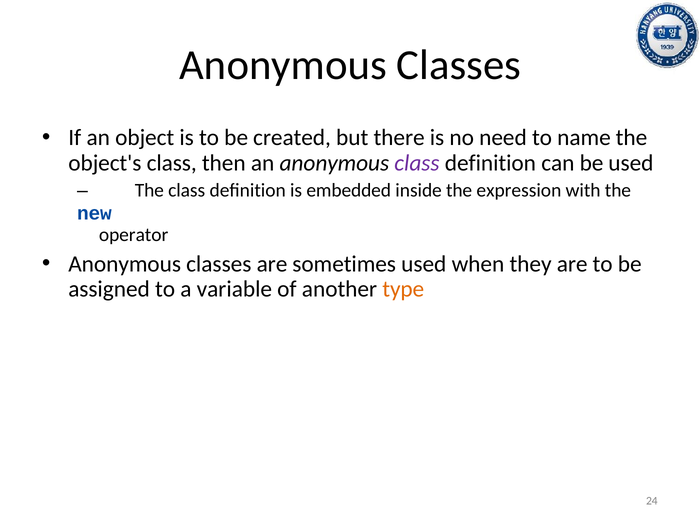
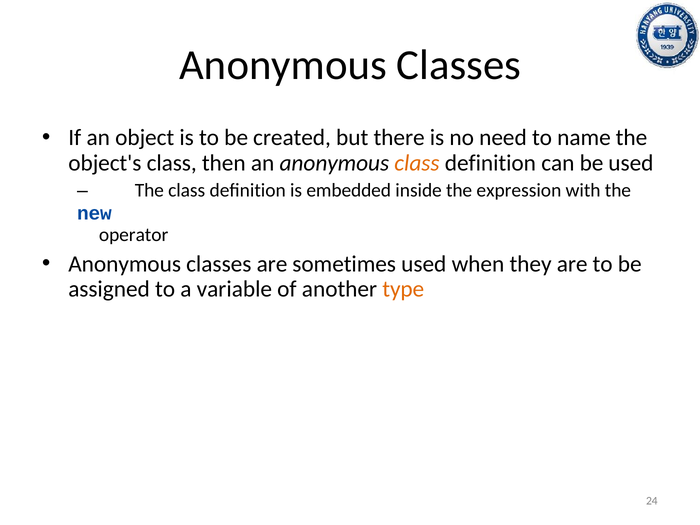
class at (417, 163) colour: purple -> orange
